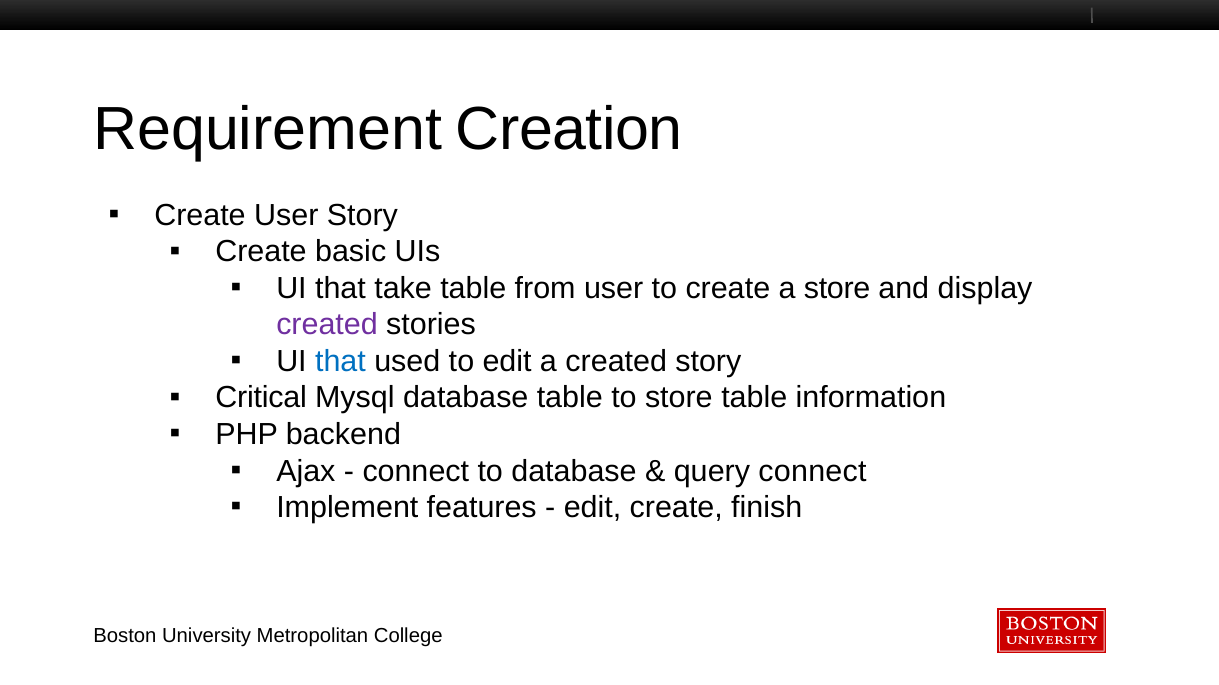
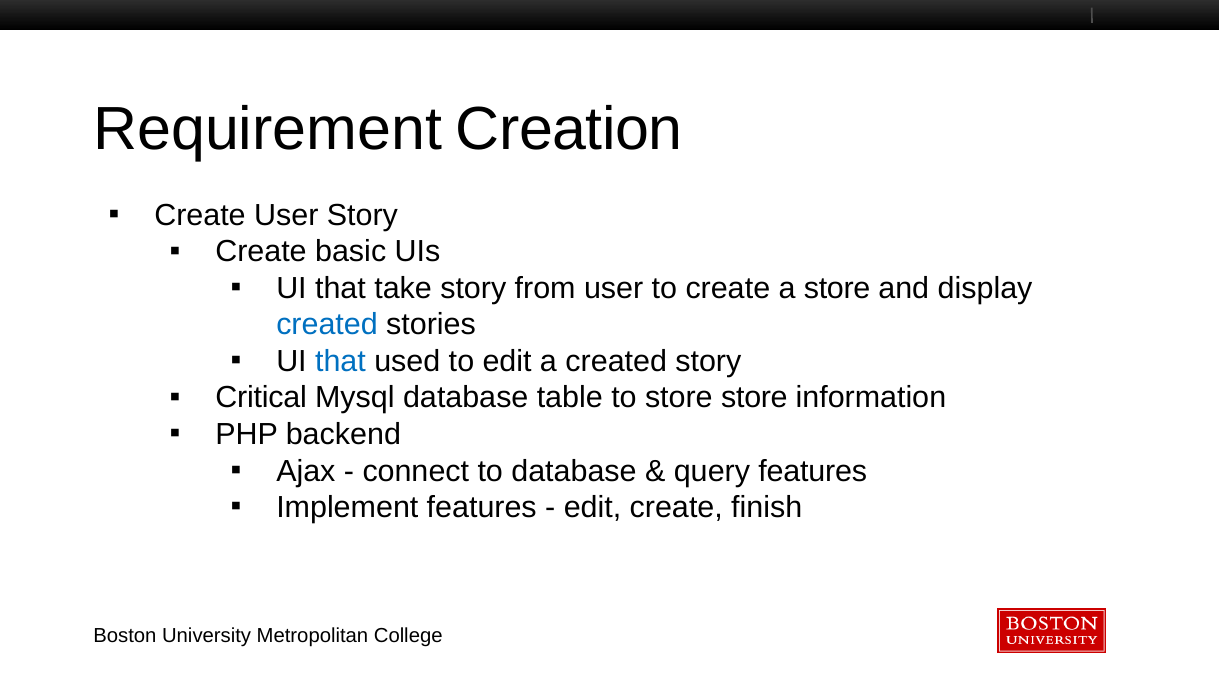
take table: table -> story
created at (327, 325) colour: purple -> blue
store table: table -> store
query connect: connect -> features
